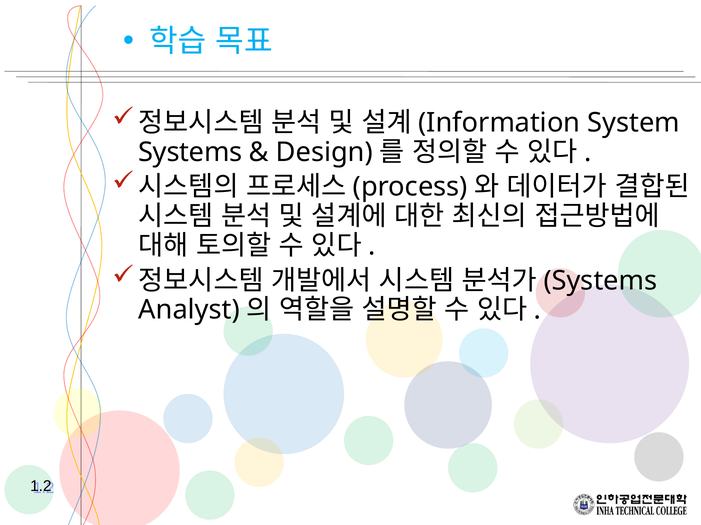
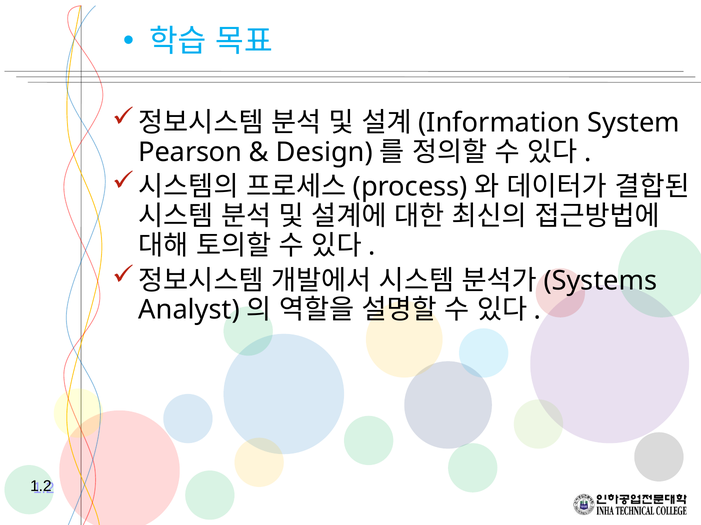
Systems at (190, 152): Systems -> Pearson
